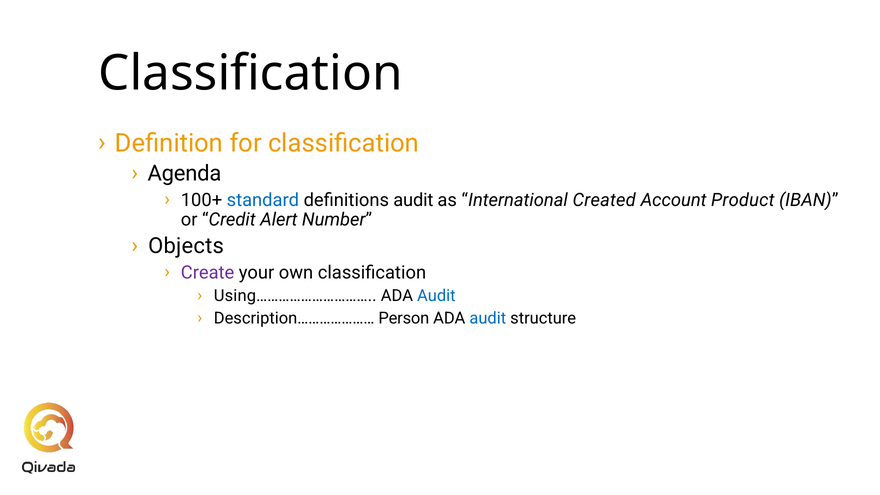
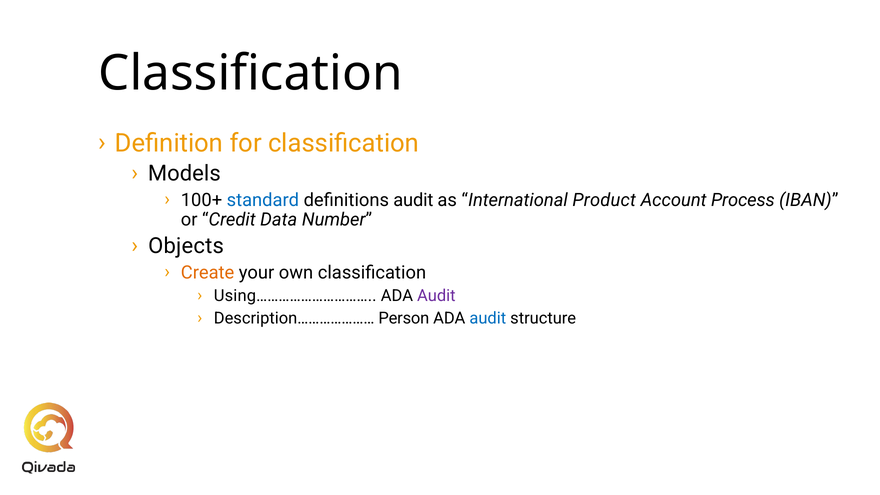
Agenda: Agenda -> Models
Created: Created -> Product
Product: Product -> Process
Alert: Alert -> Data
Create colour: purple -> orange
Audit at (436, 296) colour: blue -> purple
